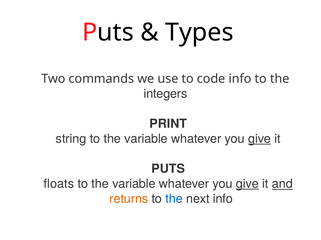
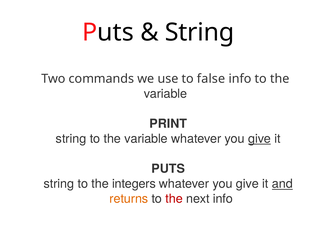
Types at (199, 32): Types -> String
code: code -> false
integers at (165, 94): integers -> variable
floats at (59, 184): floats -> string
variable at (134, 184): variable -> integers
give at (247, 184) underline: present -> none
the at (174, 199) colour: blue -> red
